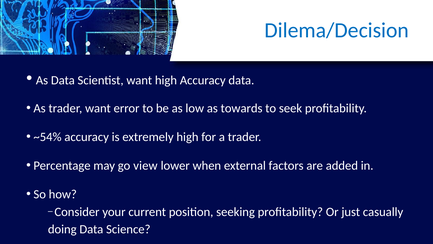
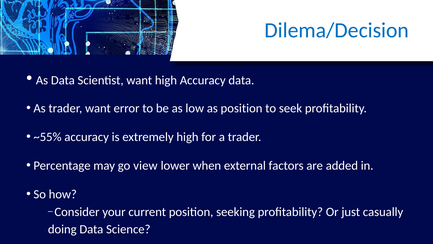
as towards: towards -> position
~54%: ~54% -> ~55%
